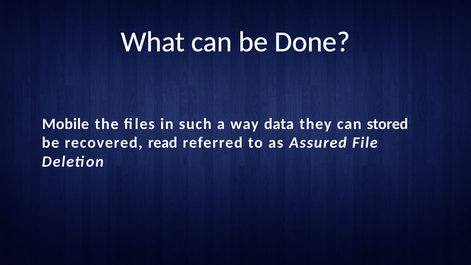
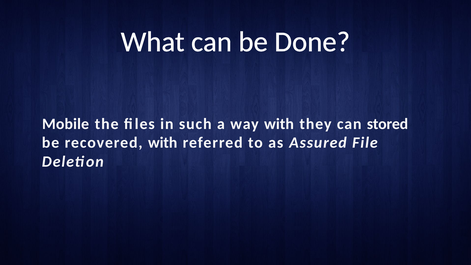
way data: data -> with
recovered read: read -> with
